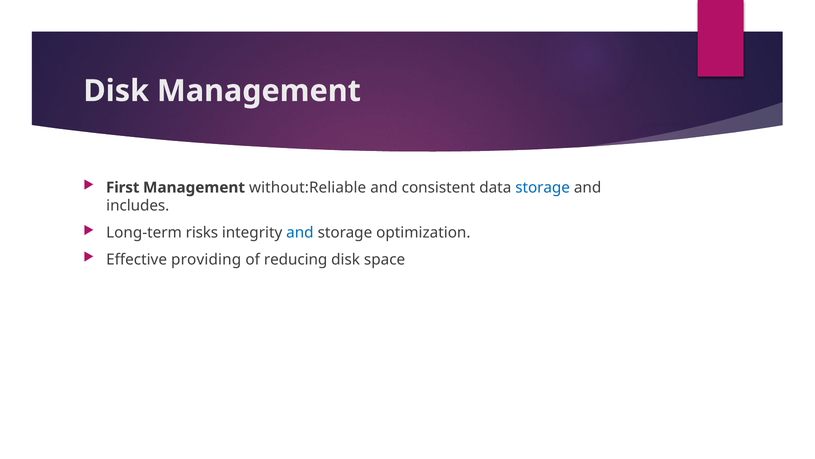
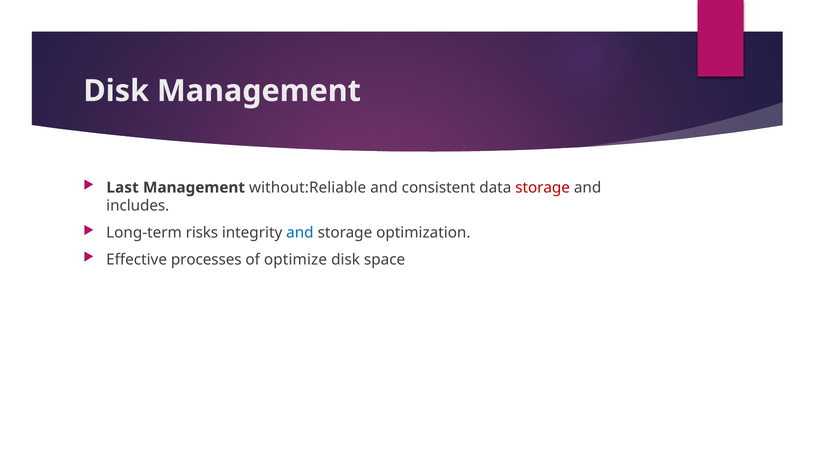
First: First -> Last
storage at (543, 187) colour: blue -> red
providing: providing -> processes
reducing: reducing -> optimize
